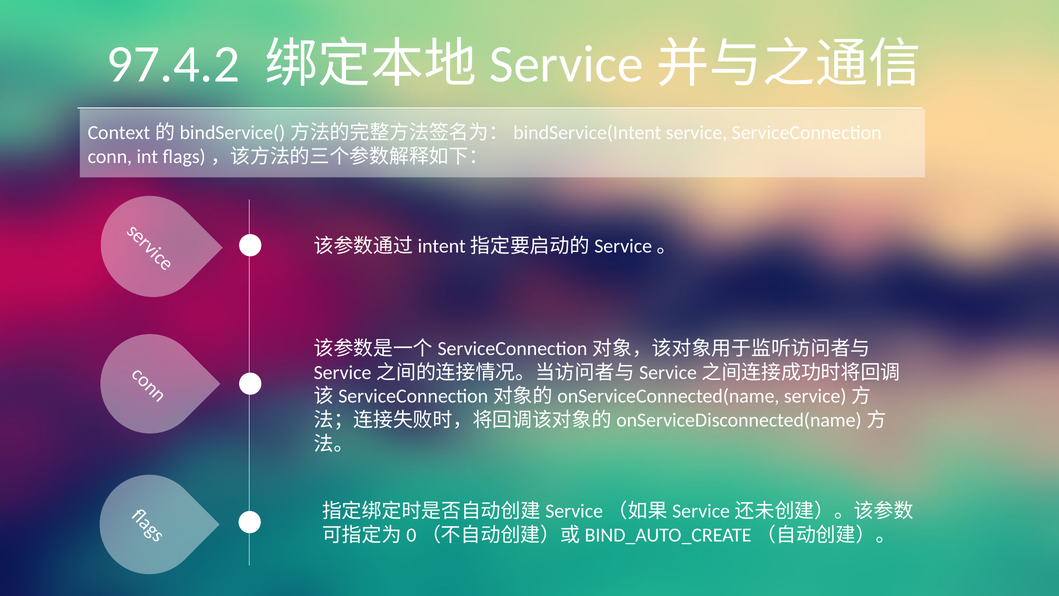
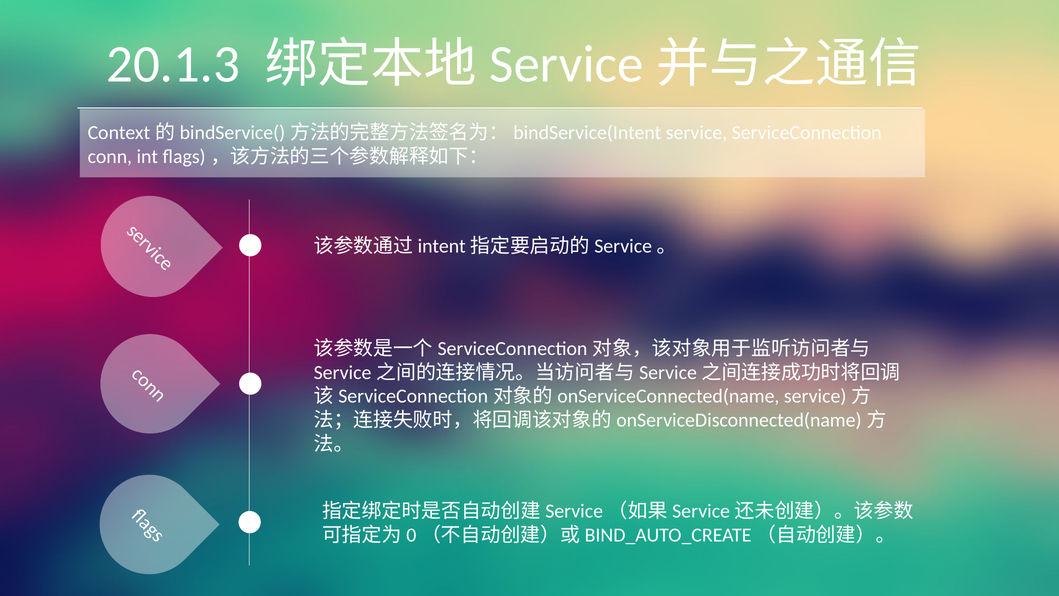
97.4.2: 97.4.2 -> 20.1.3
